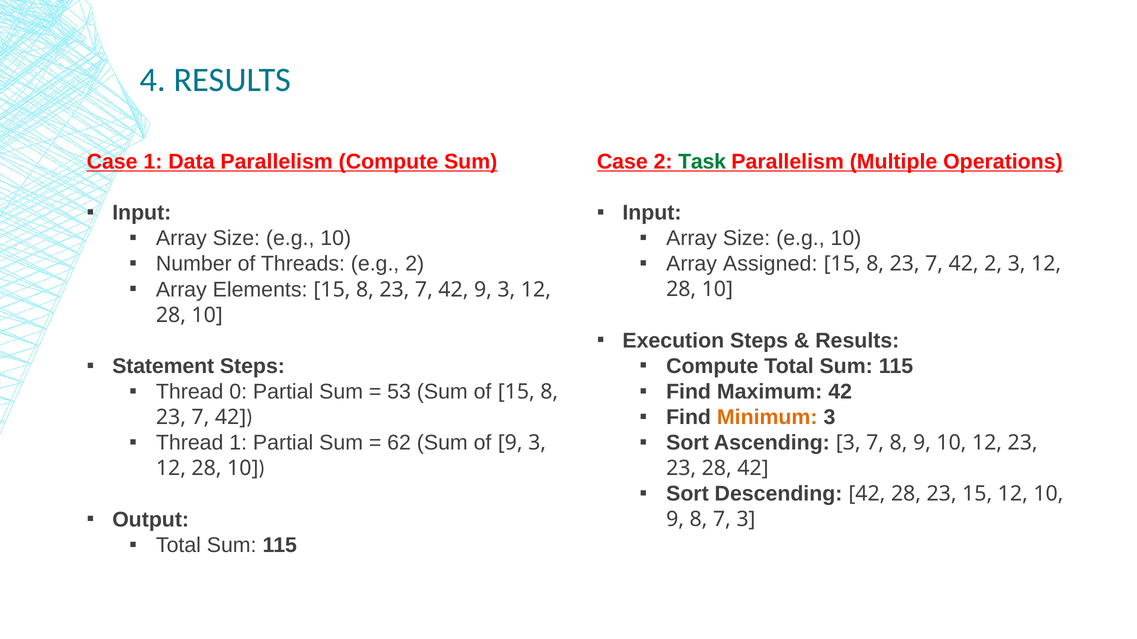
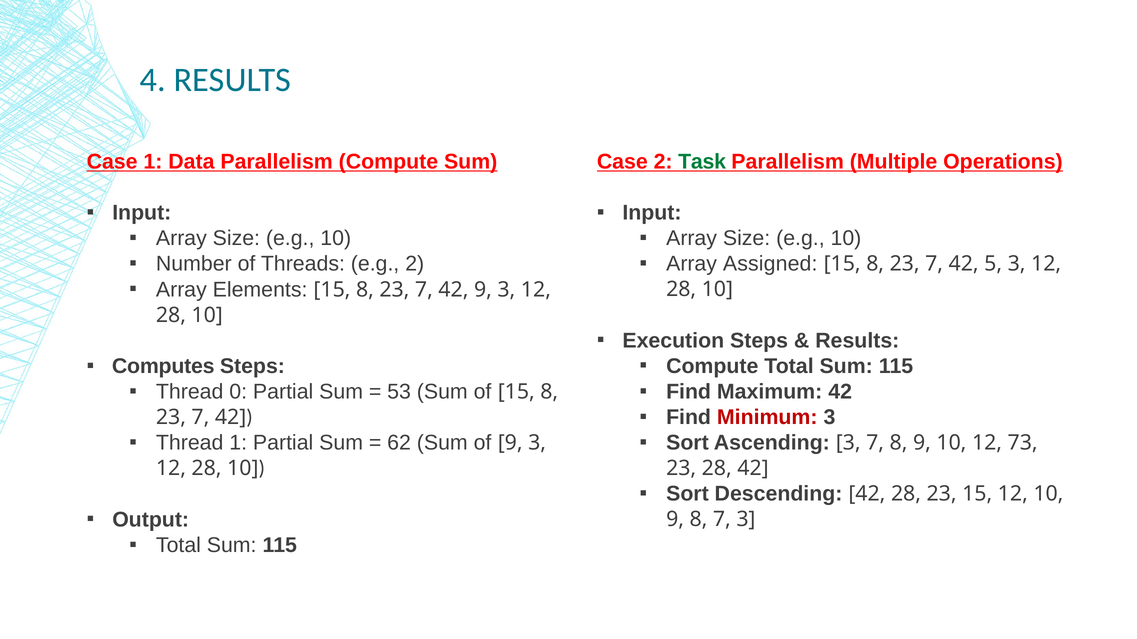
42 2: 2 -> 5
Statement: Statement -> Computes
Minimum colour: orange -> red
12 23: 23 -> 73
